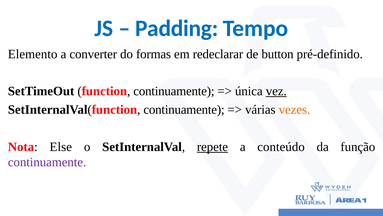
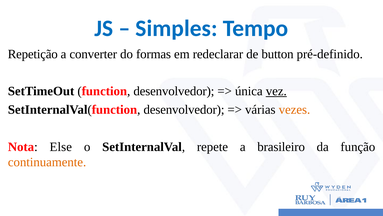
Padding: Padding -> Simples
Elemento: Elemento -> Repetição
function continuamente: continuamente -> desenvolvedor
SetInternalVal(function continuamente: continuamente -> desenvolvedor
repete underline: present -> none
conteúdo: conteúdo -> brasileiro
continuamente at (47, 162) colour: purple -> orange
